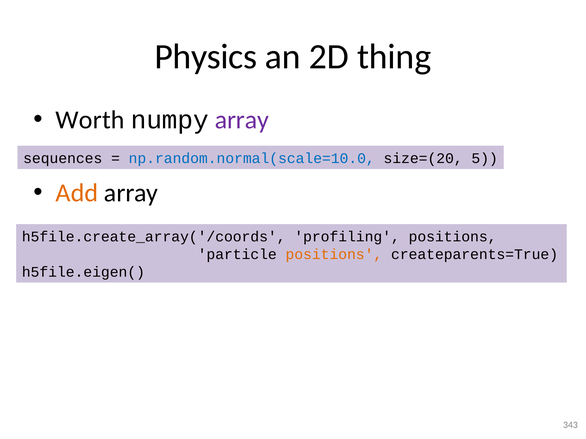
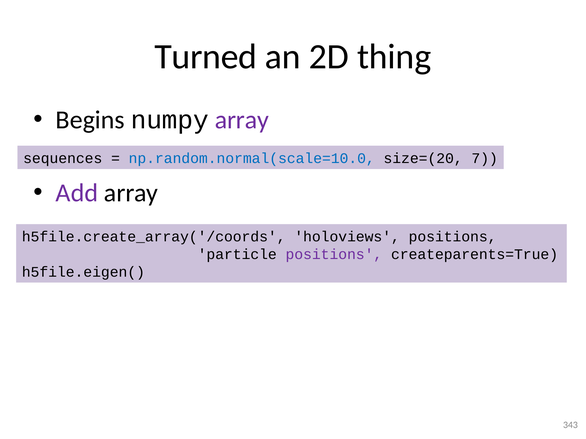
Physics: Physics -> Turned
Worth: Worth -> Begins
5: 5 -> 7
Add colour: orange -> purple
profiling: profiling -> holoviews
positions at (334, 255) colour: orange -> purple
